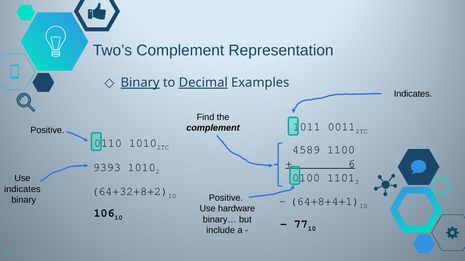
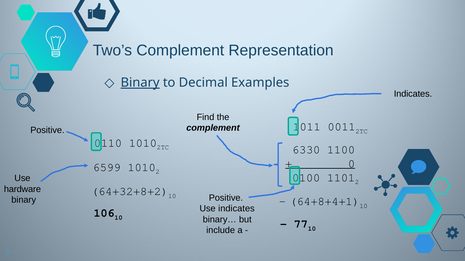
Decimal underline: present -> none
4589: 4589 -> 6330
6: 6 -> 0
9393: 9393 -> 6599
indicates at (22, 190): indicates -> hardware
Use hardware: hardware -> indicates
